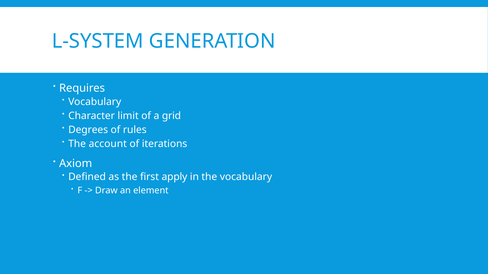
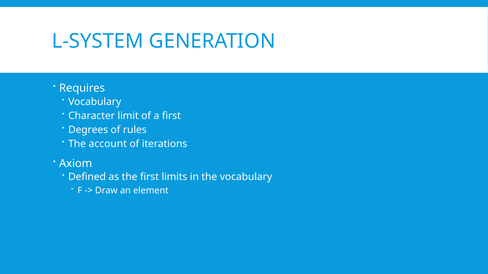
a grid: grid -> first
apply: apply -> limits
